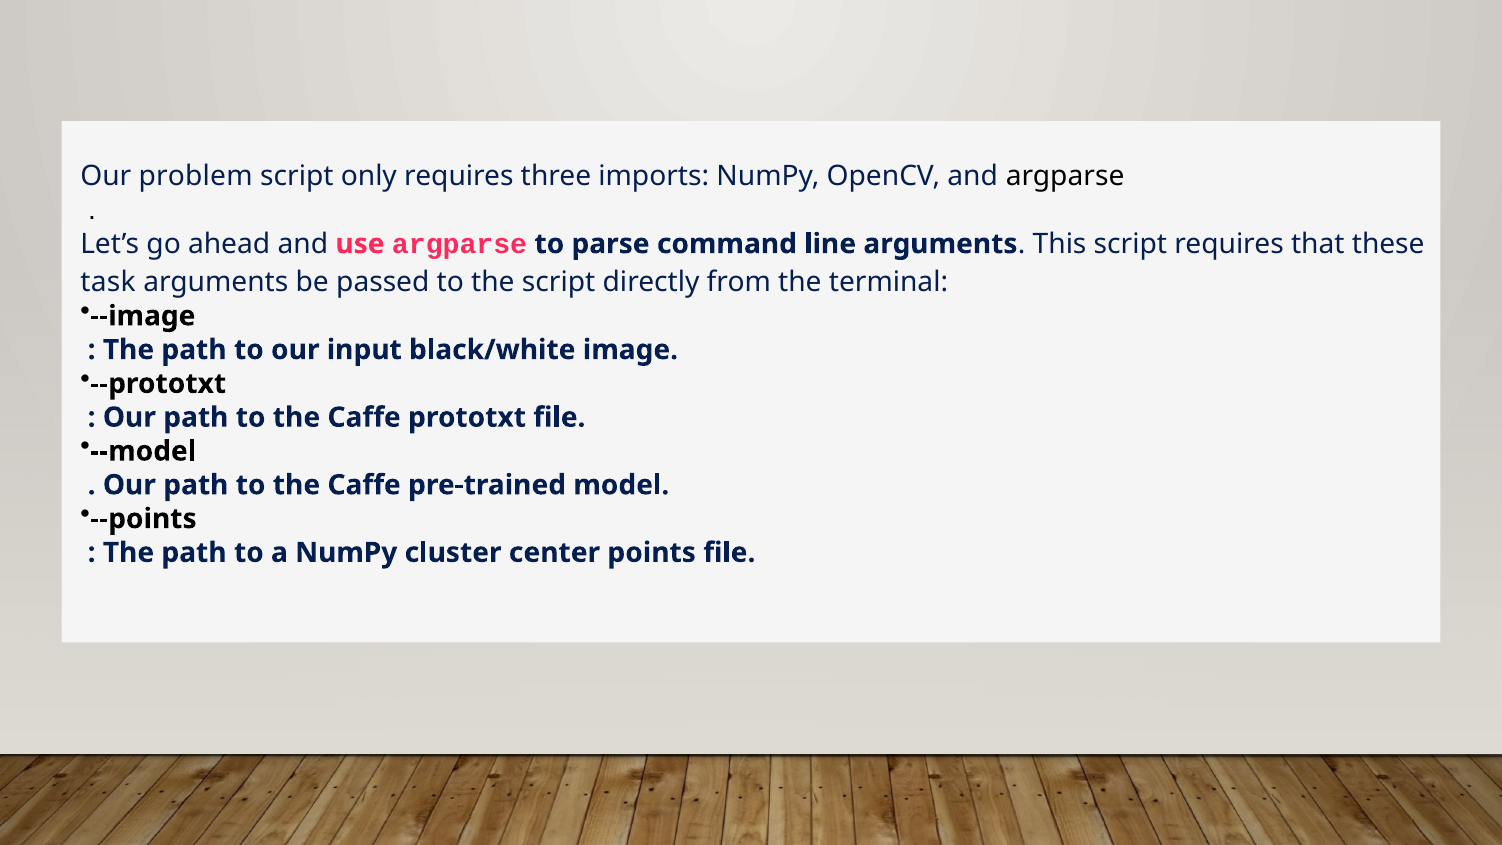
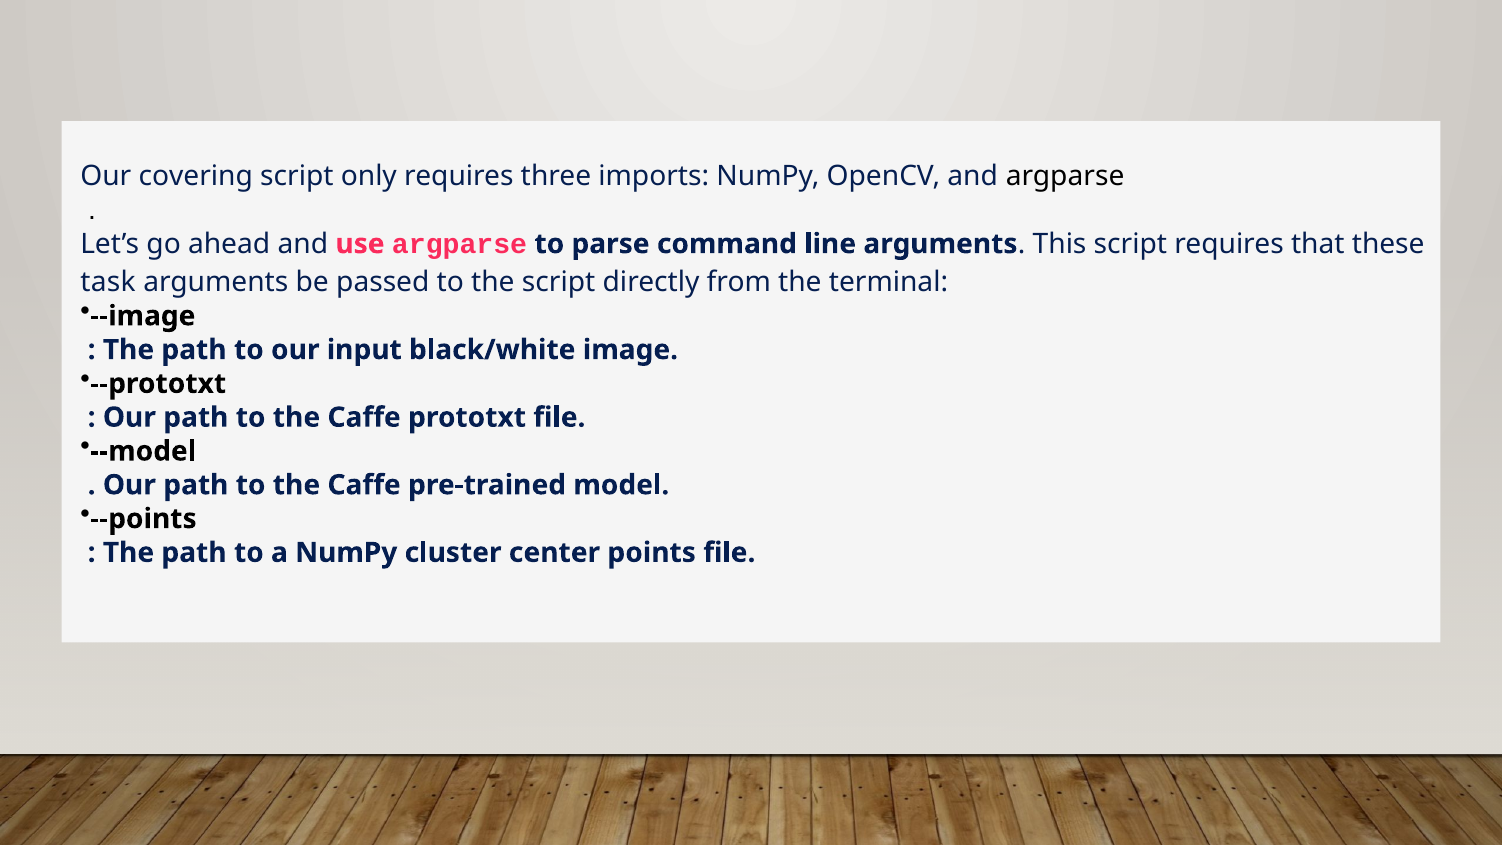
problem: problem -> covering
